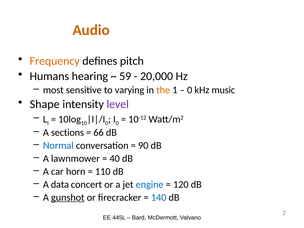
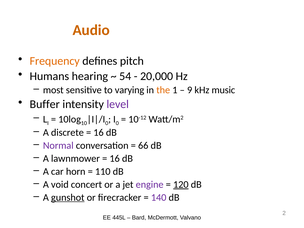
59: 59 -> 54
0 at (190, 90): 0 -> 9
Shape: Shape -> Buffer
sections: sections -> discrete
66 at (99, 133): 66 -> 16
Normal colour: blue -> purple
90: 90 -> 66
40 at (115, 159): 40 -> 16
data: data -> void
engine colour: blue -> purple
120 underline: none -> present
140 colour: blue -> purple
